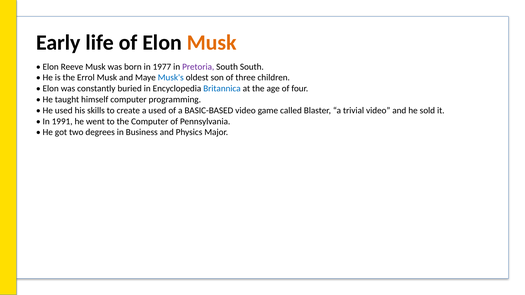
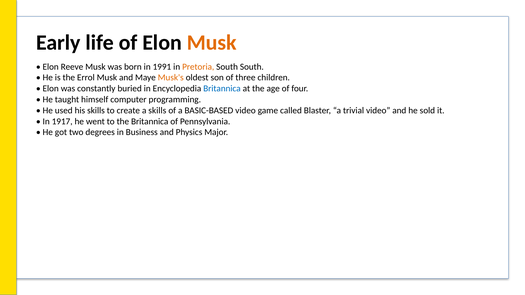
1977: 1977 -> 1991
Pretoria colour: purple -> orange
Musk's colour: blue -> orange
a used: used -> skills
1991: 1991 -> 1917
the Computer: Computer -> Britannica
